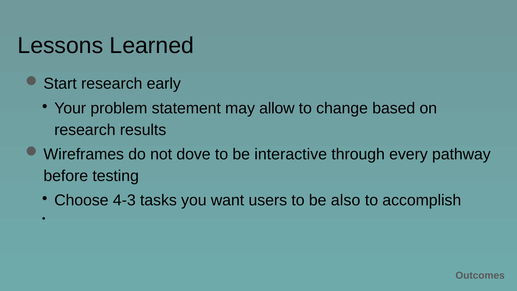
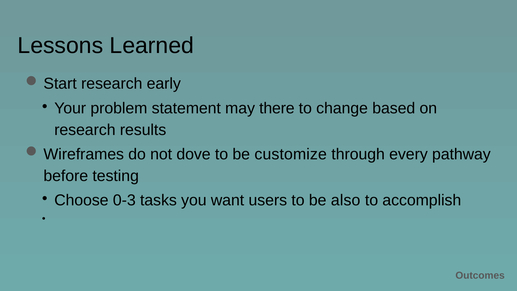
allow: allow -> there
interactive: interactive -> customize
4-3: 4-3 -> 0-3
